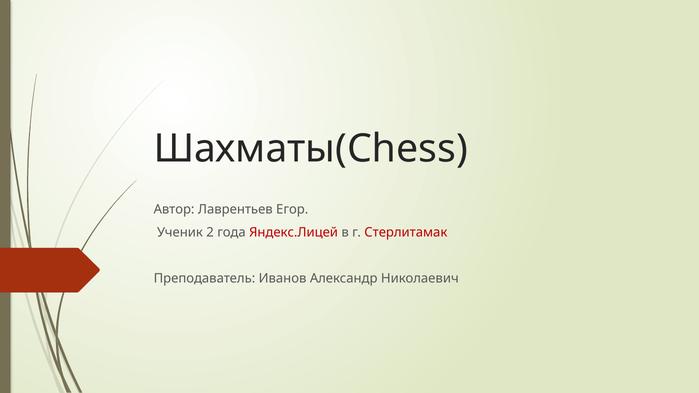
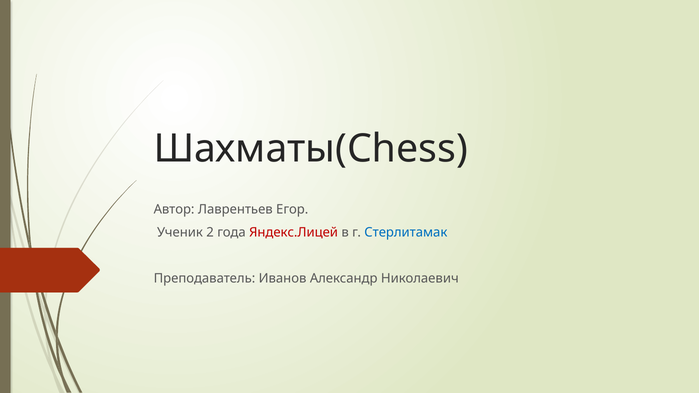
Стерлитамак colour: red -> blue
